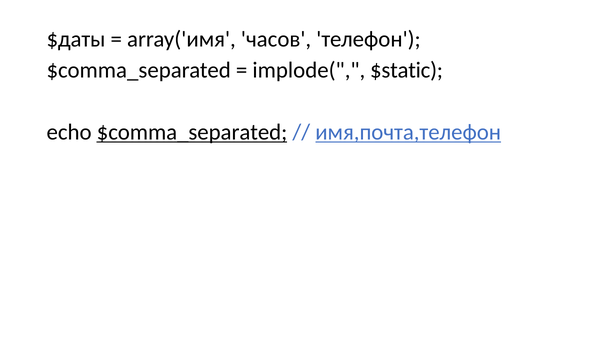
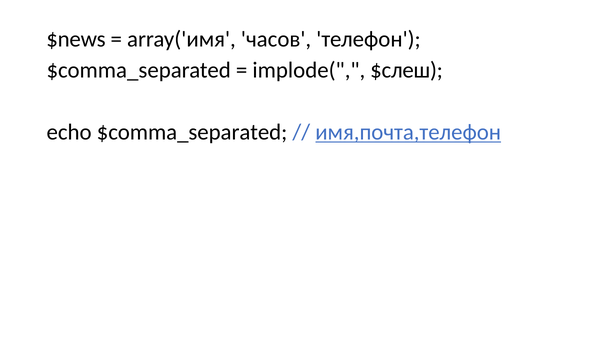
$даты: $даты -> $news
$static: $static -> $слеш
$comma_separated at (192, 132) underline: present -> none
